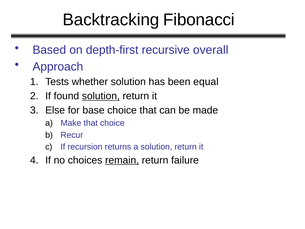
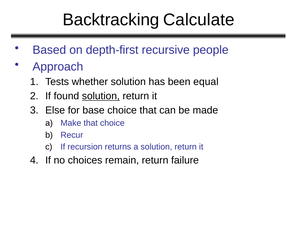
Fibonacci: Fibonacci -> Calculate
overall: overall -> people
remain underline: present -> none
